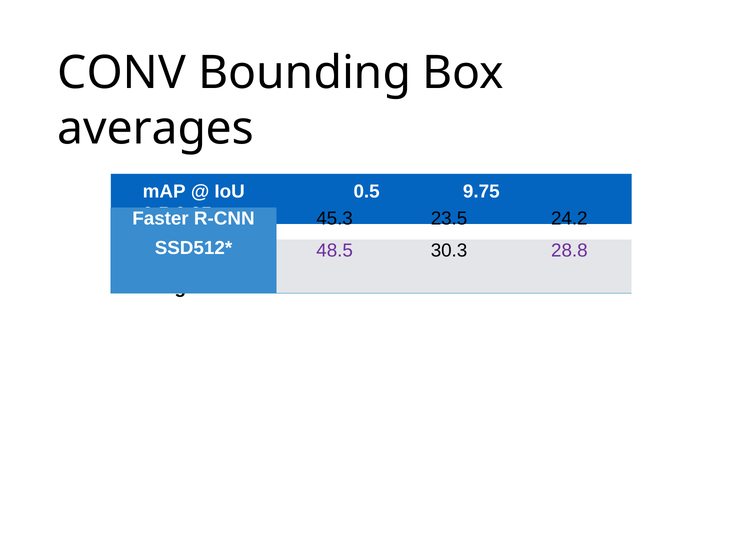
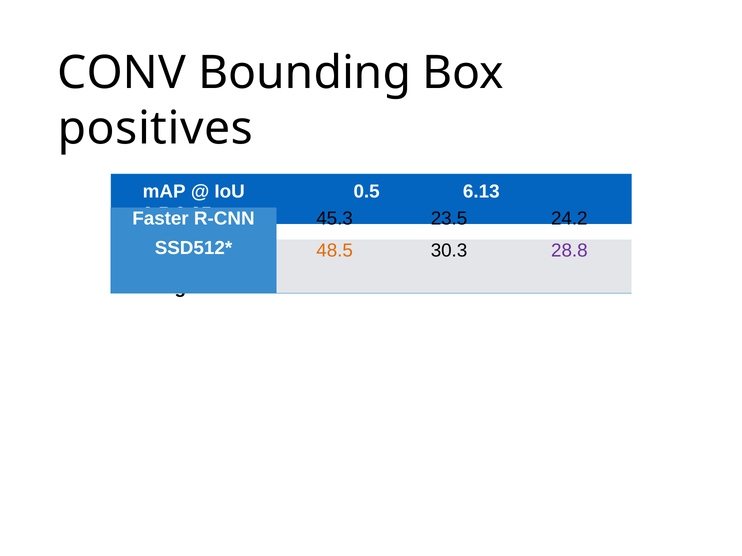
averages: averages -> positives
9.75: 9.75 -> 6.13
48.5 colour: purple -> orange
